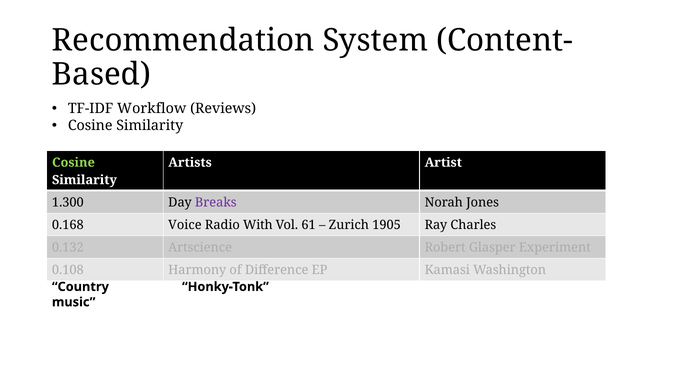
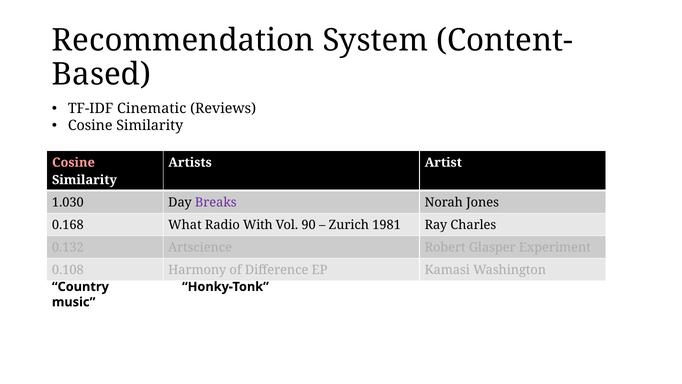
Workflow: Workflow -> Cinematic
Cosine at (73, 162) colour: light green -> pink
1.300: 1.300 -> 1.030
Voice: Voice -> What
61: 61 -> 90
1905: 1905 -> 1981
